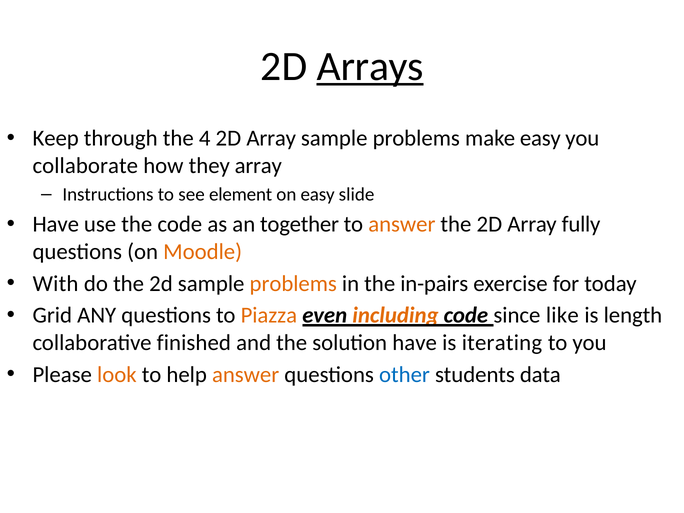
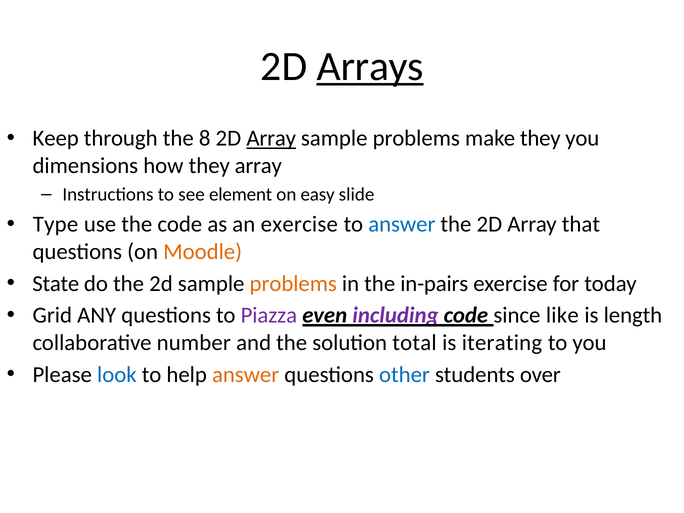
4: 4 -> 8
Array at (271, 138) underline: none -> present
make easy: easy -> they
collaborate: collaborate -> dimensions
Have at (56, 224): Have -> Type
an together: together -> exercise
answer at (402, 224) colour: orange -> blue
fully: fully -> that
With: With -> State
Piazza colour: orange -> purple
including colour: orange -> purple
finished: finished -> number
solution have: have -> total
look colour: orange -> blue
data: data -> over
